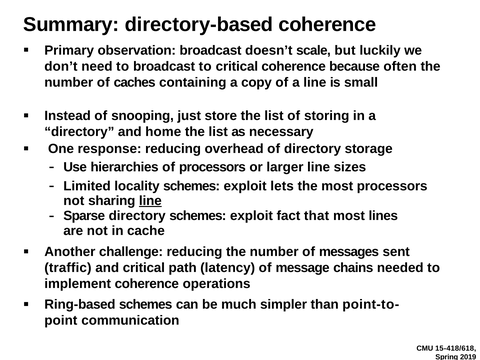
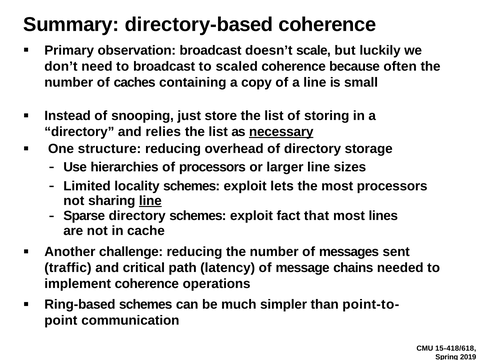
to critical: critical -> scaled
home: home -> relies
necessary underline: none -> present
response: response -> structure
